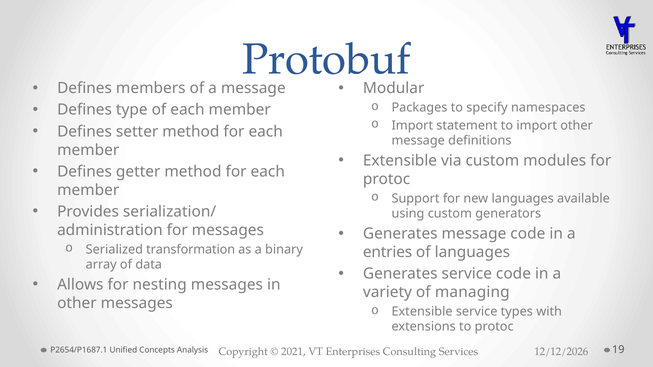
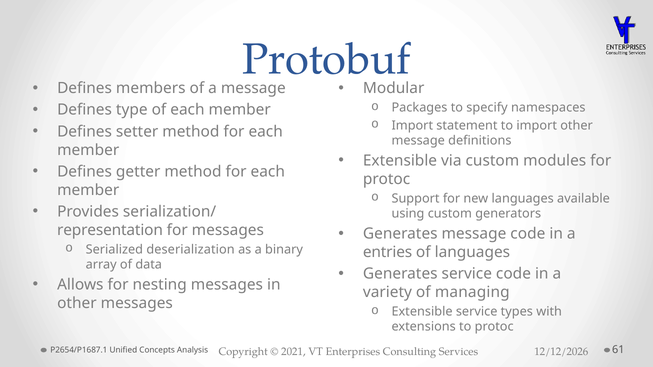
administration: administration -> representation
transformation: transformation -> deserialization
19: 19 -> 61
